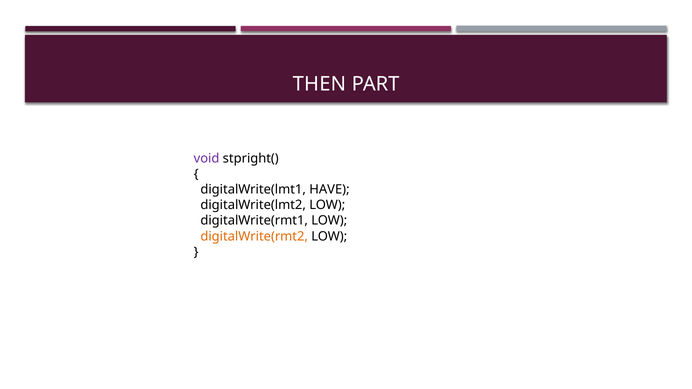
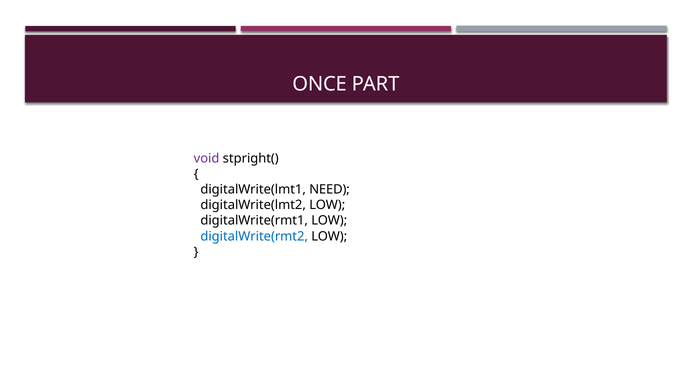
THEN: THEN -> ONCE
HAVE: HAVE -> NEED
digitalWrite(rmt2 colour: orange -> blue
